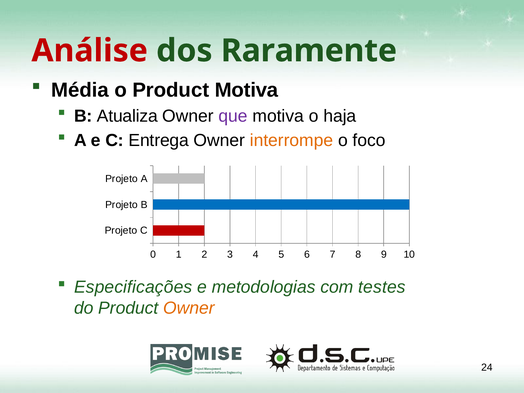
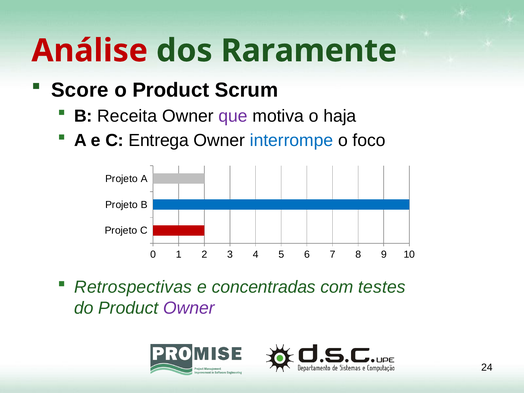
Média: Média -> Score
Product Motiva: Motiva -> Scrum
Atualiza: Atualiza -> Receita
interrompe colour: orange -> blue
Especificações: Especificações -> Retrospectivas
metodologias: metodologias -> concentradas
Owner at (189, 308) colour: orange -> purple
